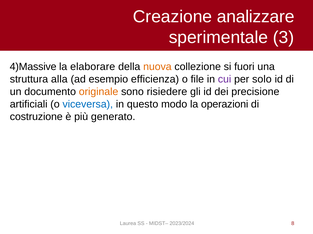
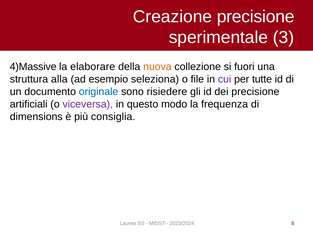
Creazione analizzare: analizzare -> precisione
efficienza: efficienza -> seleziona
solo: solo -> tutte
originale colour: orange -> blue
viceversa colour: blue -> purple
operazioni: operazioni -> frequenza
costruzione: costruzione -> dimensions
generato: generato -> consiglia
